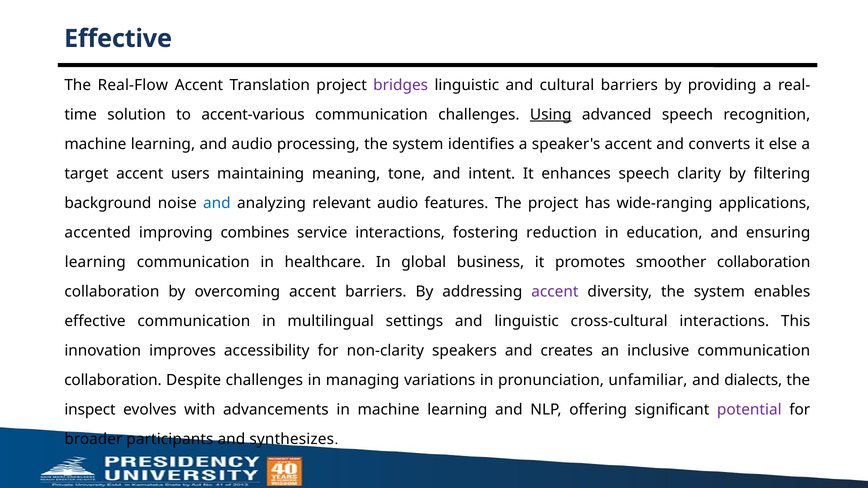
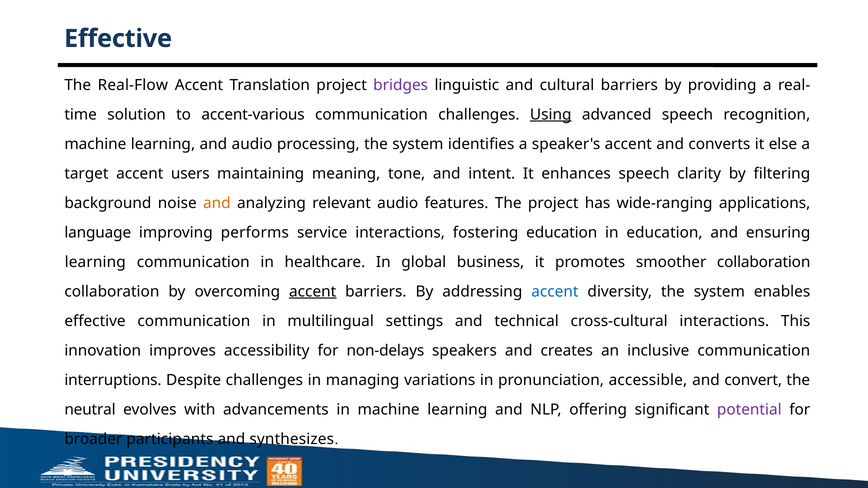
and at (217, 203) colour: blue -> orange
accented: accented -> language
combines: combines -> performs
fostering reduction: reduction -> education
accent at (313, 292) underline: none -> present
accent at (555, 292) colour: purple -> blue
and linguistic: linguistic -> technical
non-clarity: non-clarity -> non-delays
collaboration at (113, 380): collaboration -> interruptions
unfamiliar: unfamiliar -> accessible
dialects: dialects -> convert
inspect: inspect -> neutral
